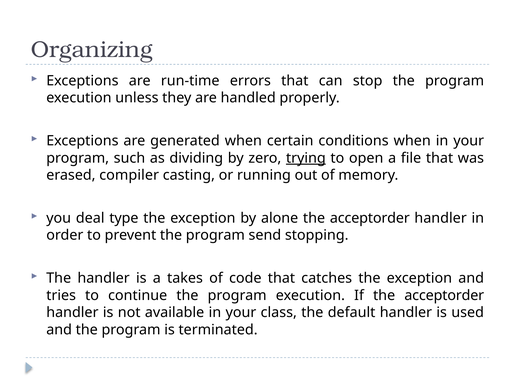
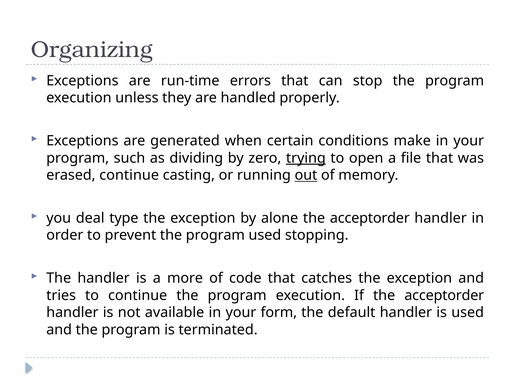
conditions when: when -> make
erased compiler: compiler -> continue
out underline: none -> present
program send: send -> used
takes: takes -> more
class: class -> form
